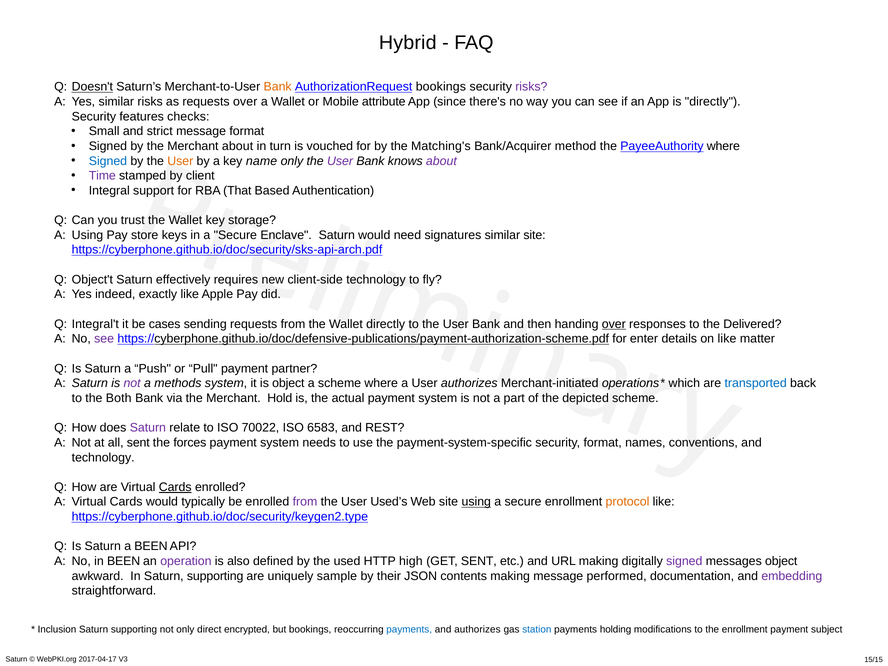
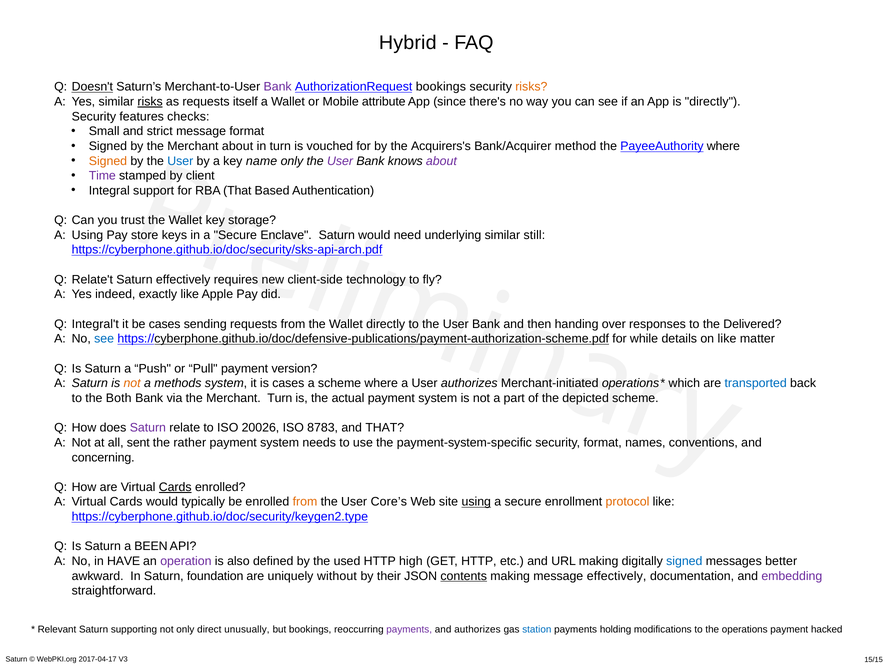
Bank at (278, 87) colour: orange -> purple
risks at (531, 87) colour: purple -> orange
risks at (150, 102) underline: none -> present
requests over: over -> itself
Matching's: Matching's -> Acquirers's
Signed at (108, 161) colour: blue -> orange
User at (180, 161) colour: orange -> blue
signatures: signatures -> underlying
similar site: site -> still
Object't: Object't -> Relate't
over at (614, 324) underline: present -> none
see at (104, 339) colour: purple -> blue
enter: enter -> while
partner: partner -> version
not at (132, 383) colour: purple -> orange
is object: object -> cases
Merchant Hold: Hold -> Turn
70022: 70022 -> 20026
6583: 6583 -> 8783
and REST: REST -> THAT
forces: forces -> rather
technology at (103, 457): technology -> concerning
from at (305, 502) colour: purple -> orange
Used’s: Used’s -> Core’s
in BEEN: BEEN -> HAVE
GET SENT: SENT -> HTTP
signed at (684, 561) colour: purple -> blue
messages object: object -> better
In Saturn supporting: supporting -> foundation
sample: sample -> without
contents underline: none -> present
message performed: performed -> effectively
Inclusion: Inclusion -> Relevant
encrypted: encrypted -> unusually
payments at (409, 629) colour: blue -> purple
the enrollment: enrollment -> operations
subject: subject -> hacked
